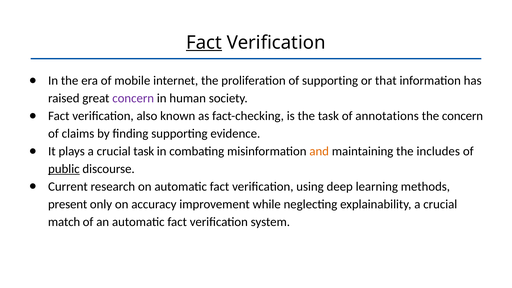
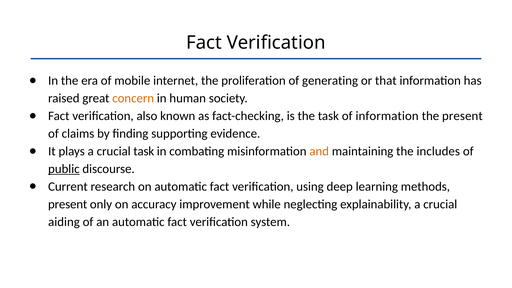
Fact at (204, 43) underline: present -> none
of supporting: supporting -> generating
concern at (133, 98) colour: purple -> orange
of annotations: annotations -> information
the concern: concern -> present
match: match -> aiding
